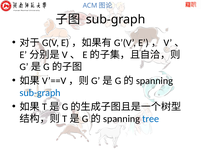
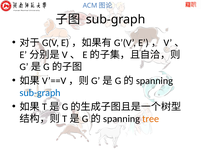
tree colour: blue -> orange
